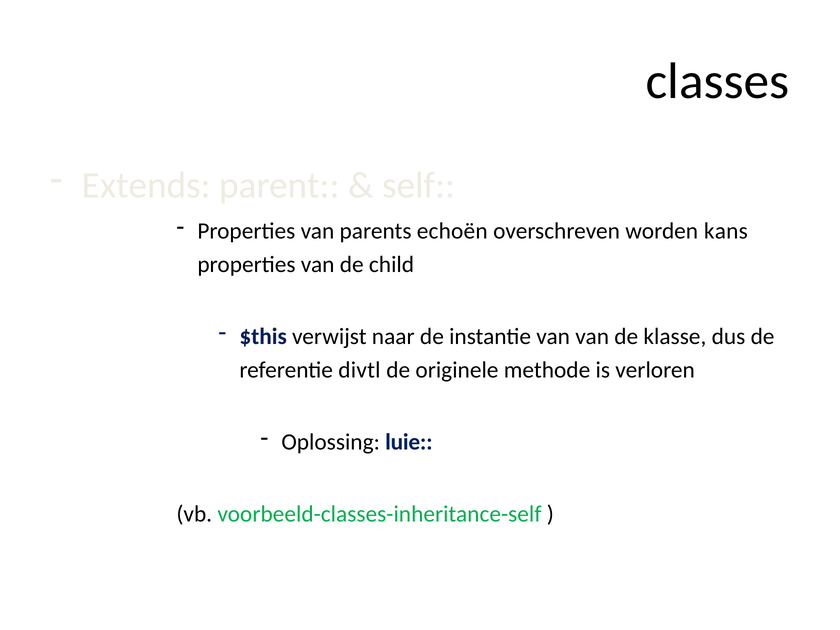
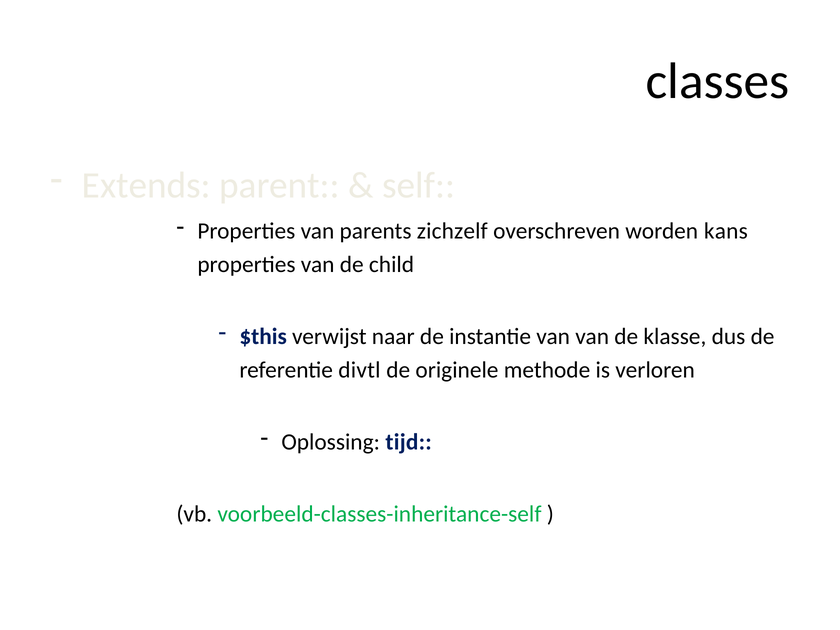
echoën: echoën -> zichzelf
luie: luie -> tijd
